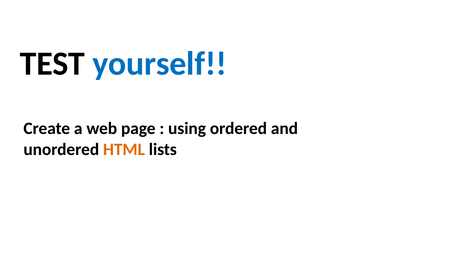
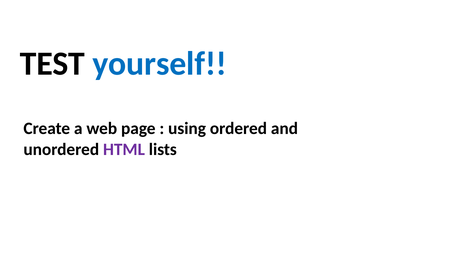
HTML colour: orange -> purple
